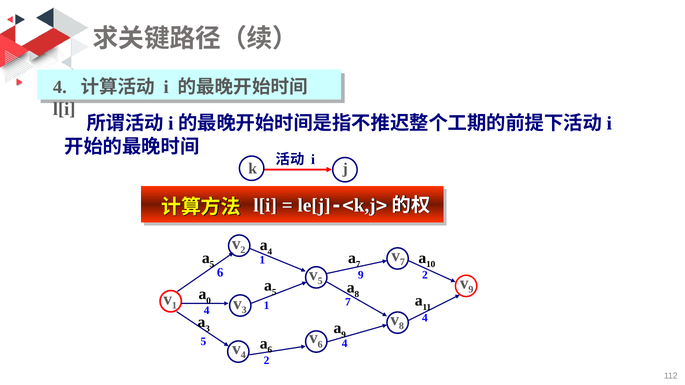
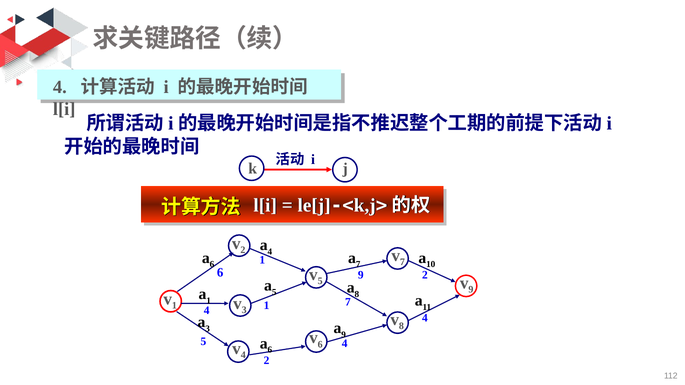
5 at (212, 265): 5 -> 6
0 at (209, 301): 0 -> 1
